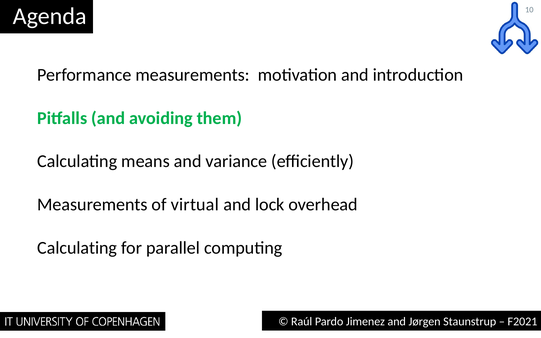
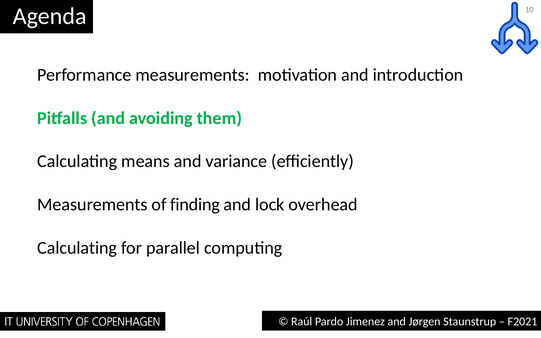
virtual: virtual -> finding
